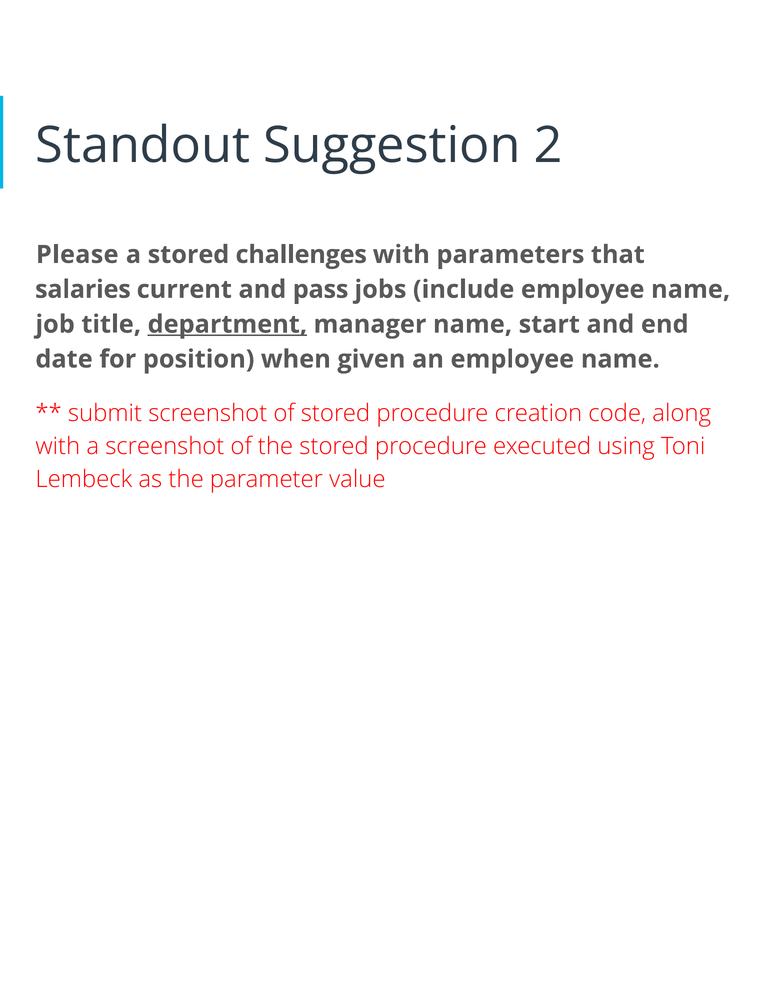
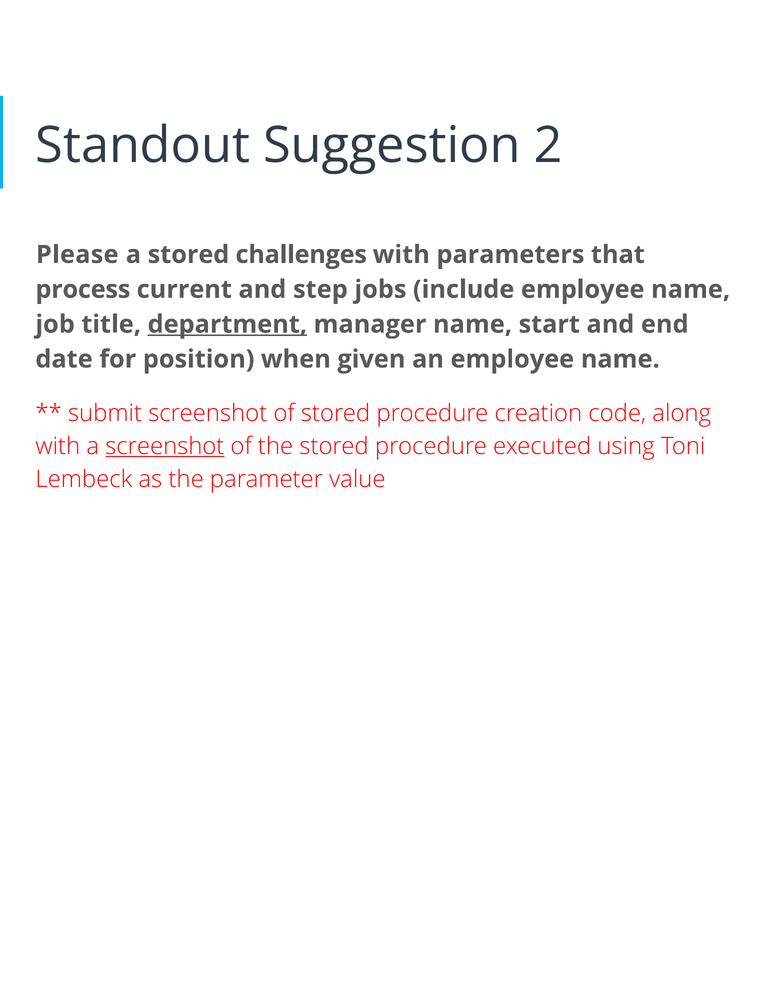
salaries: salaries -> process
pass: pass -> step
screenshot at (165, 446) underline: none -> present
